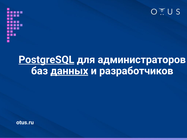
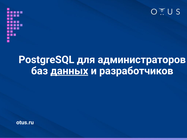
PostgreSQL underline: present -> none
